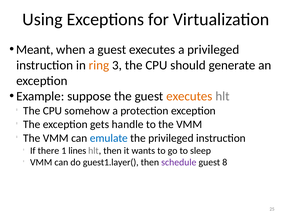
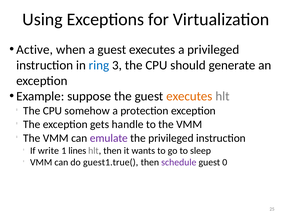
Meant: Meant -> Active
ring colour: orange -> blue
emulate colour: blue -> purple
there: there -> write
guest1.layer(: guest1.layer( -> guest1.true(
8: 8 -> 0
